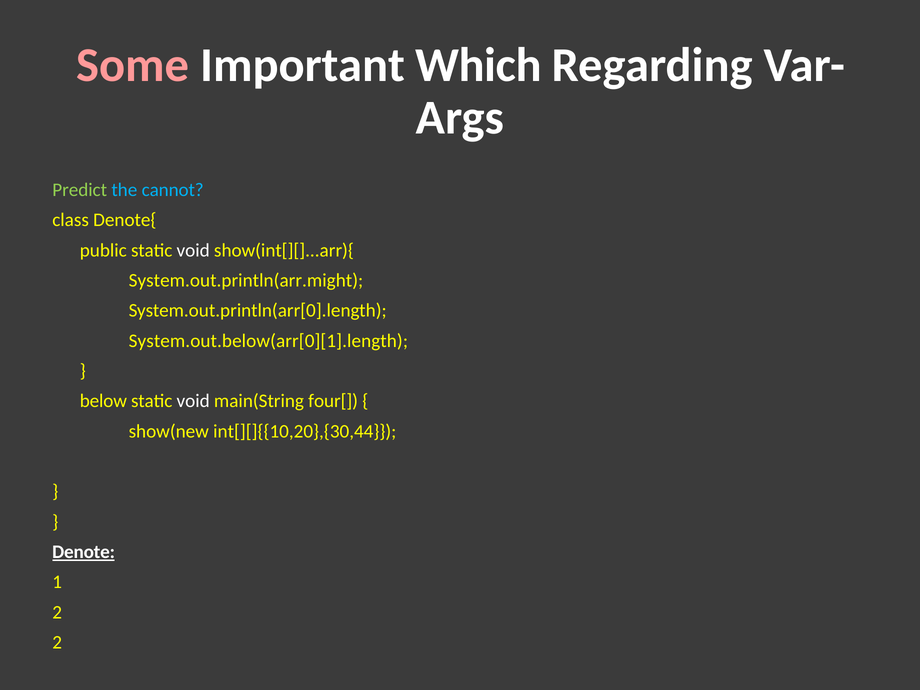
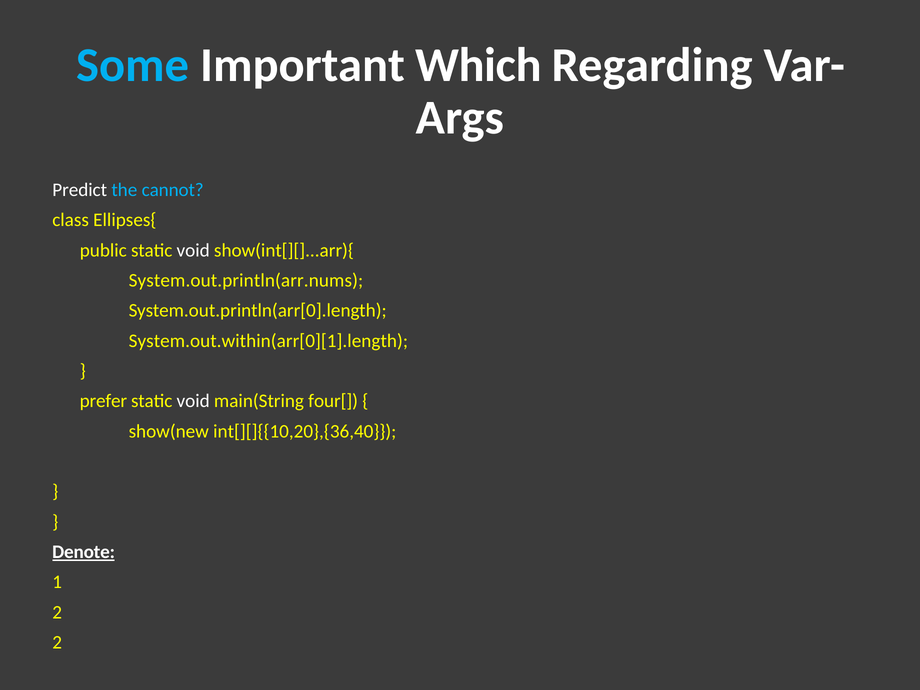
Some colour: pink -> light blue
Predict colour: light green -> white
Denote{: Denote{ -> Ellipses{
System.out.println(arr.might: System.out.println(arr.might -> System.out.println(arr.nums
System.out.below(arr[0][1].length: System.out.below(arr[0][1].length -> System.out.within(arr[0][1].length
below: below -> prefer
int[][]{{10,20},{30,44: int[][]{{10,20},{30,44 -> int[][]{{10,20},{36,40
